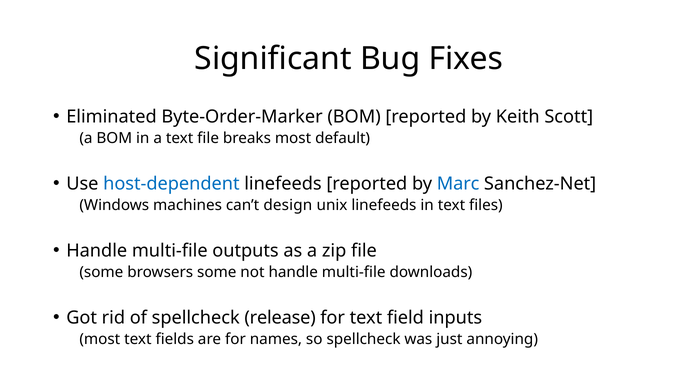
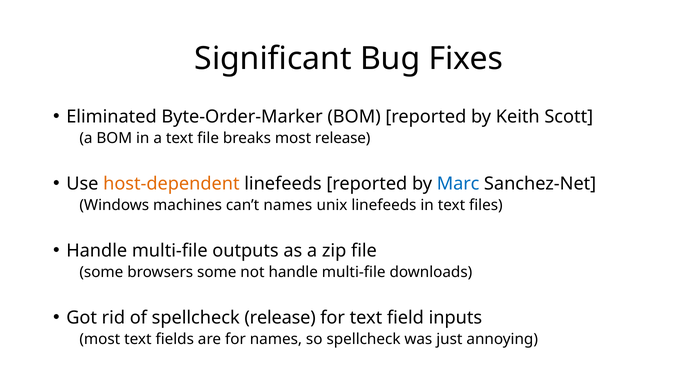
most default: default -> release
host-dependent colour: blue -> orange
can’t design: design -> names
